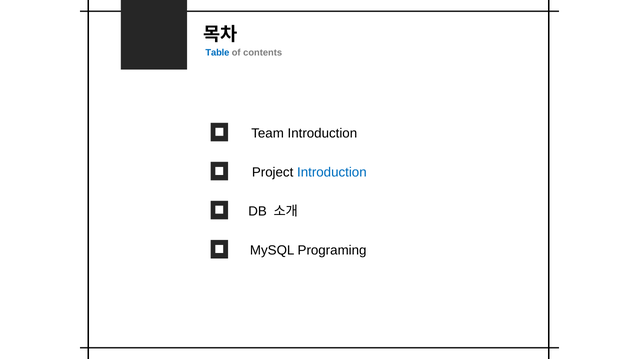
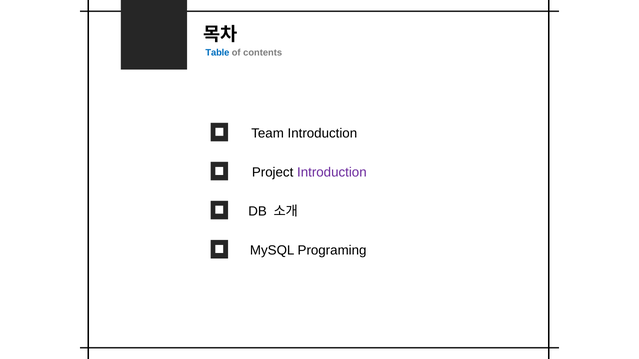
Introduction at (332, 173) colour: blue -> purple
